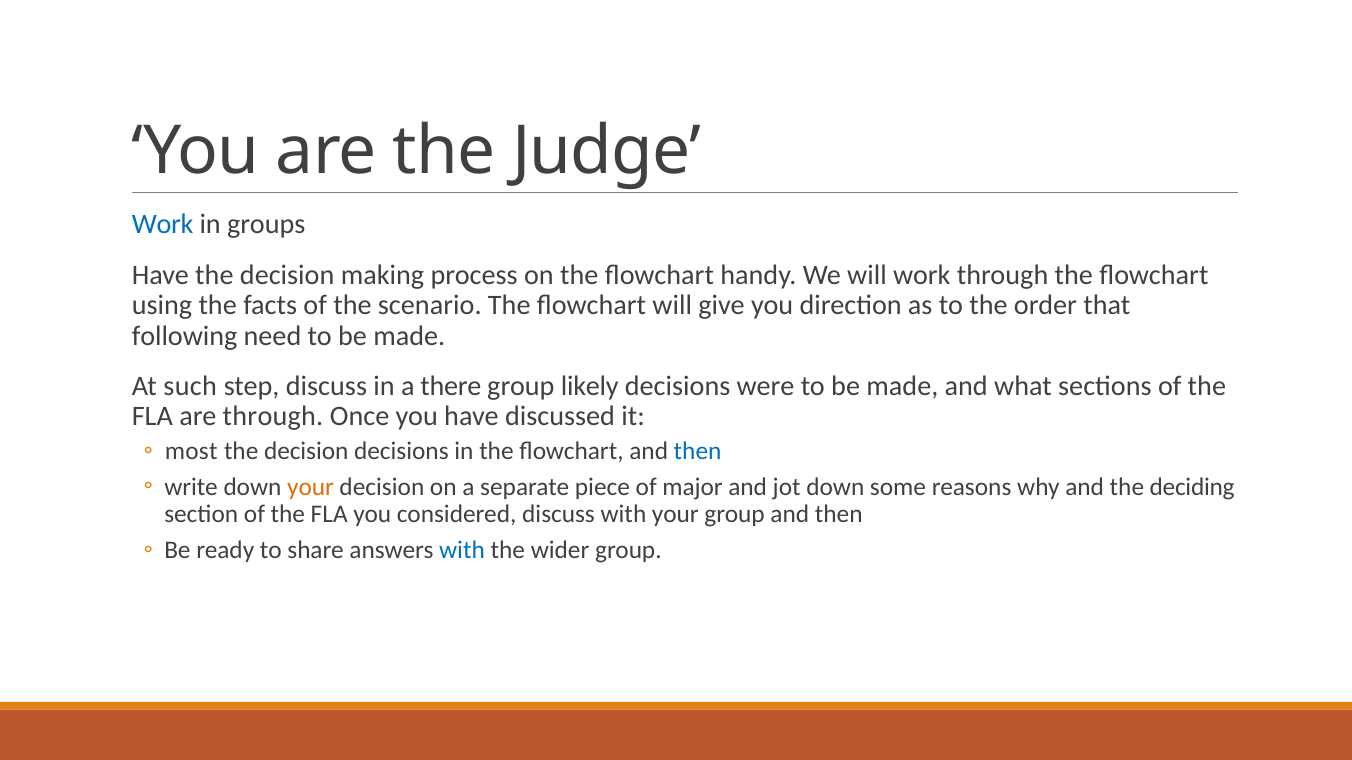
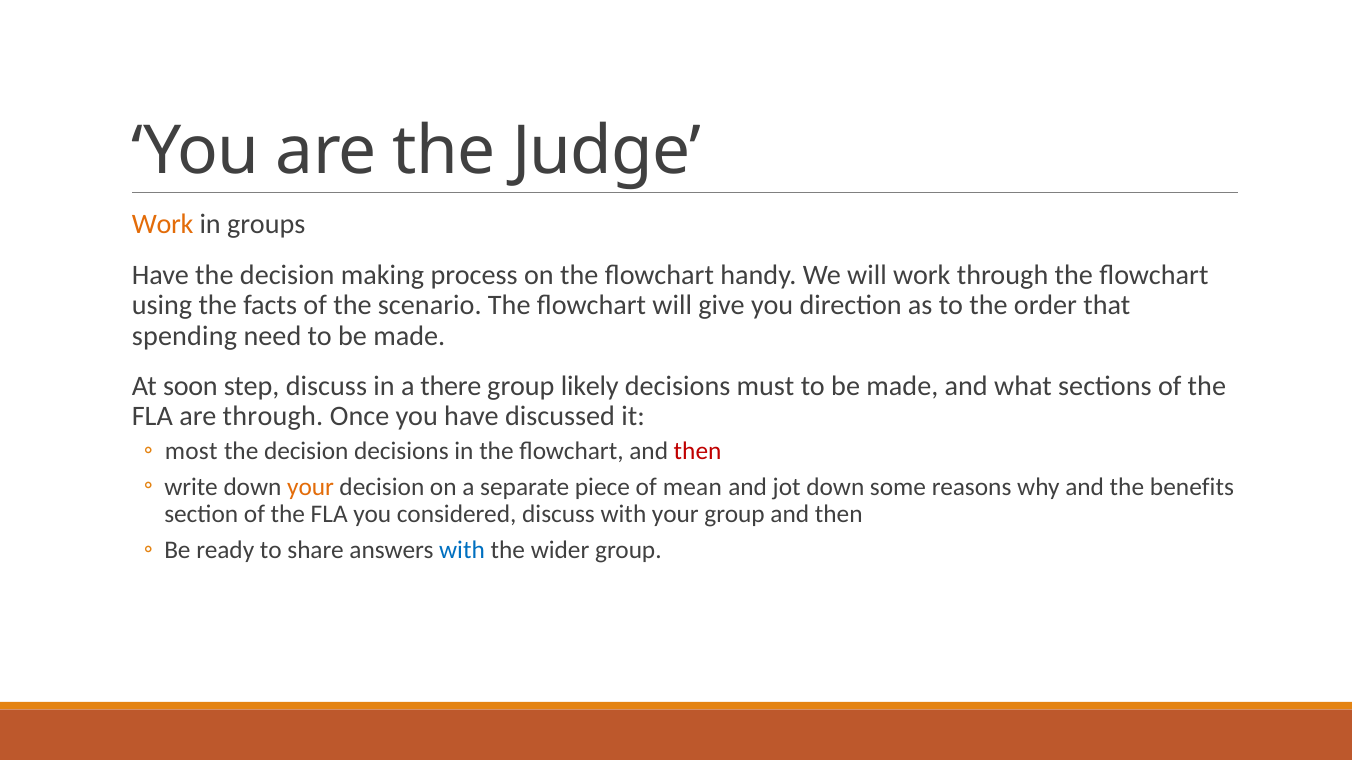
Work at (163, 225) colour: blue -> orange
following: following -> spending
such: such -> soon
were: were -> must
then at (698, 451) colour: blue -> red
major: major -> mean
deciding: deciding -> benefits
